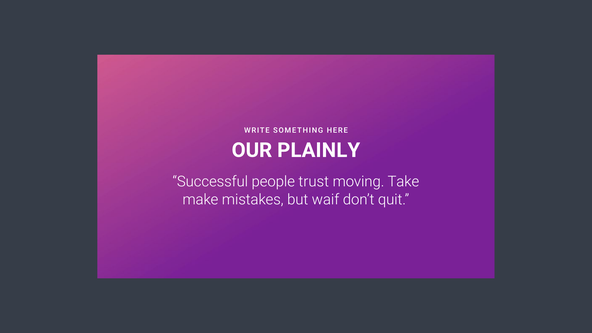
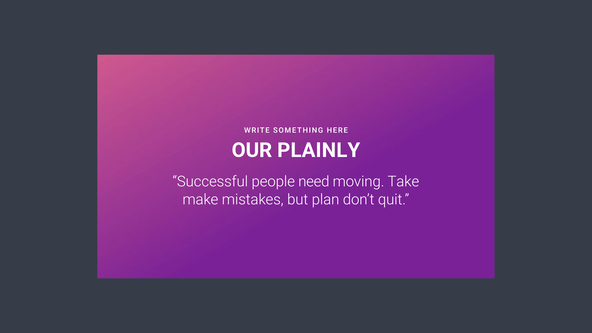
trust: trust -> need
waif: waif -> plan
